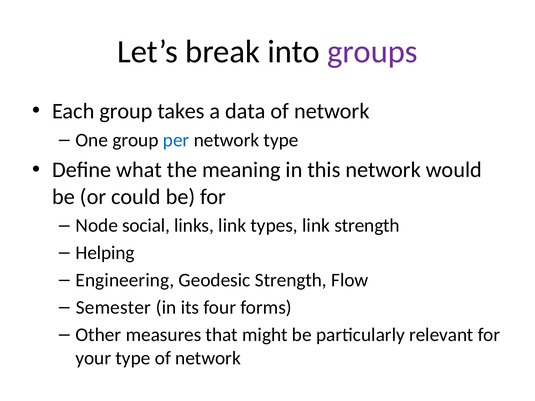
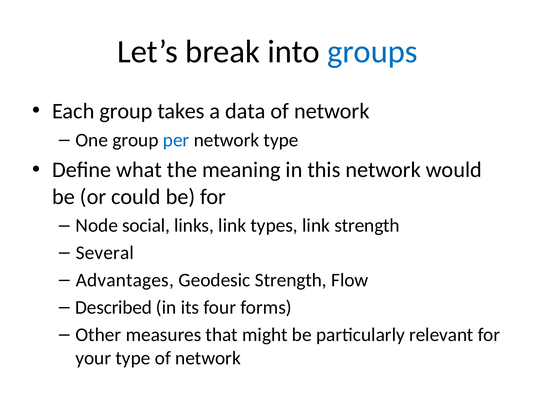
groups colour: purple -> blue
Helping: Helping -> Several
Engineering: Engineering -> Advantages
Semester: Semester -> Described
